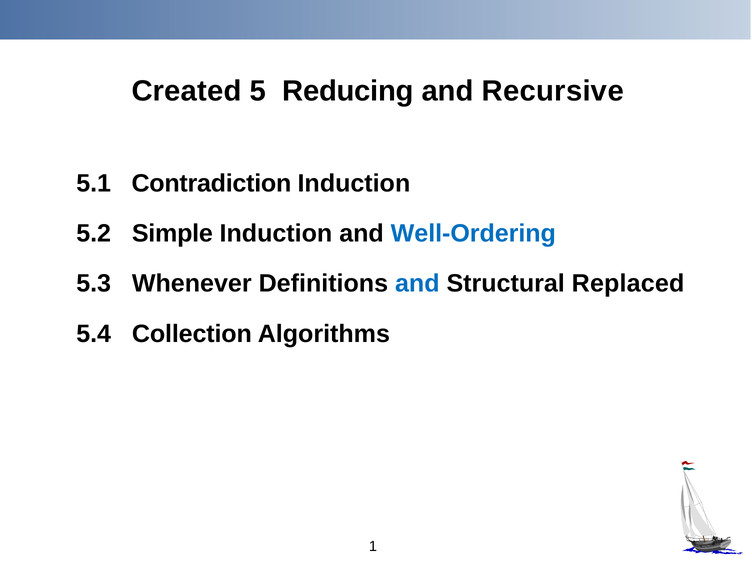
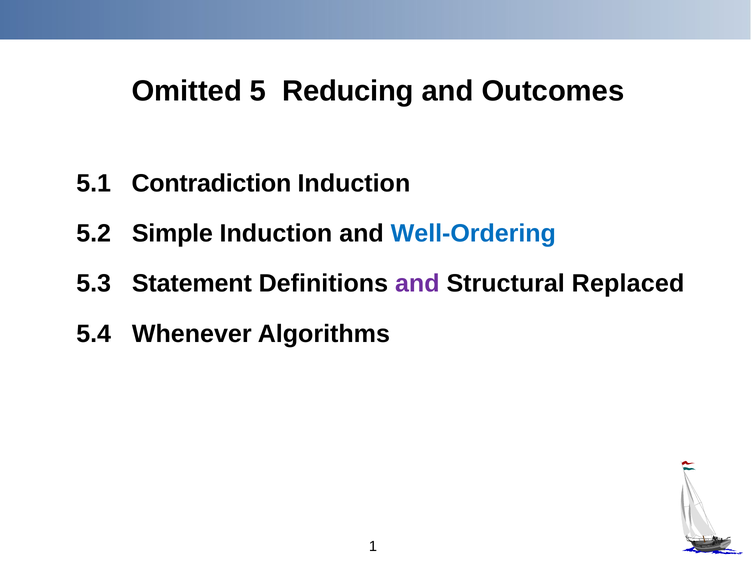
Created: Created -> Omitted
Recursive: Recursive -> Outcomes
Whenever: Whenever -> Statement
and at (417, 284) colour: blue -> purple
Collection: Collection -> Whenever
